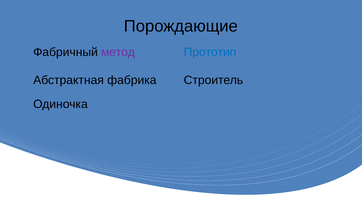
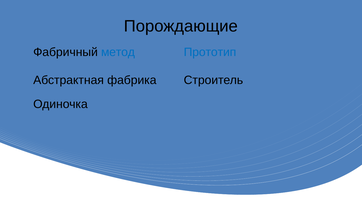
метод colour: purple -> blue
